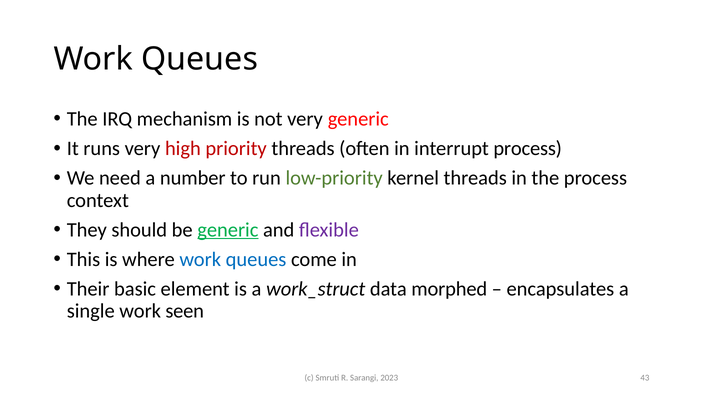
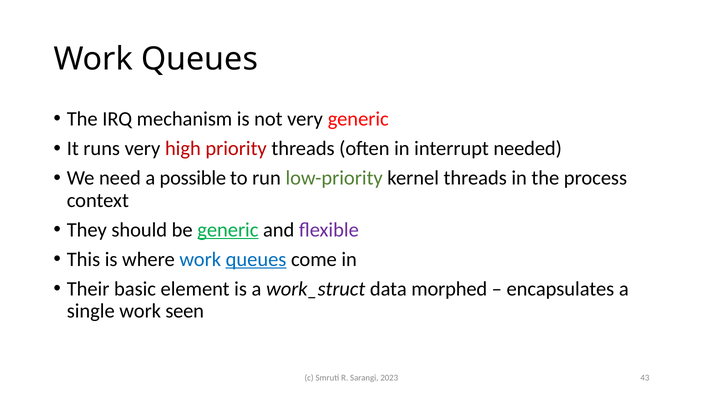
interrupt process: process -> needed
number: number -> possible
queues at (256, 259) underline: none -> present
